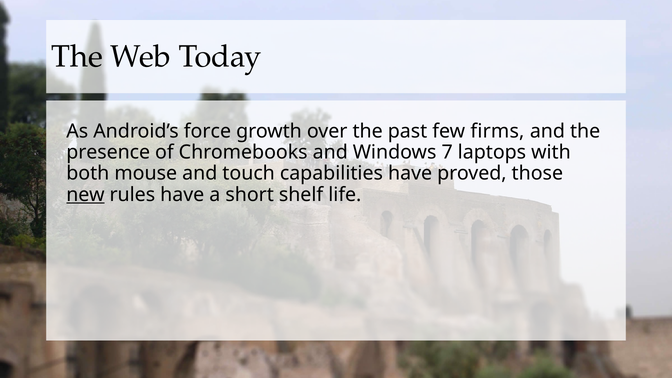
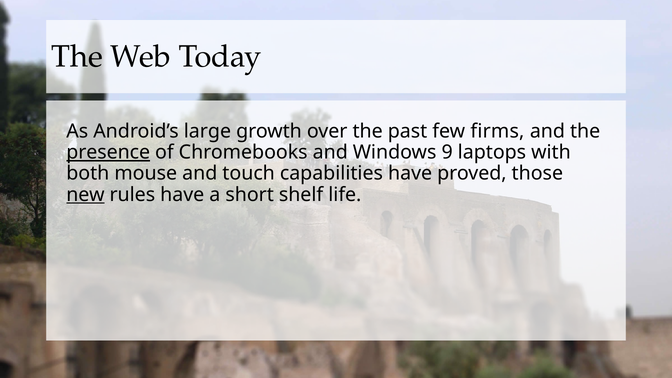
force: force -> large
presence underline: none -> present
7: 7 -> 9
